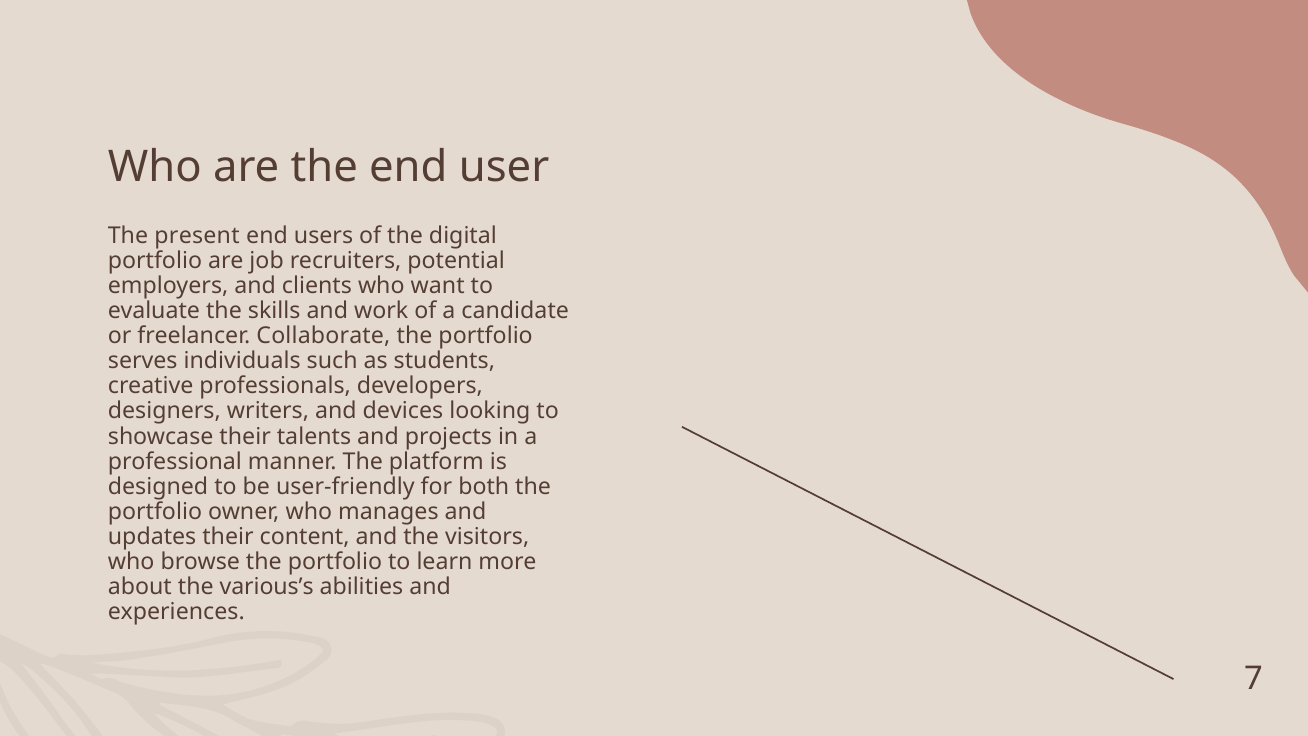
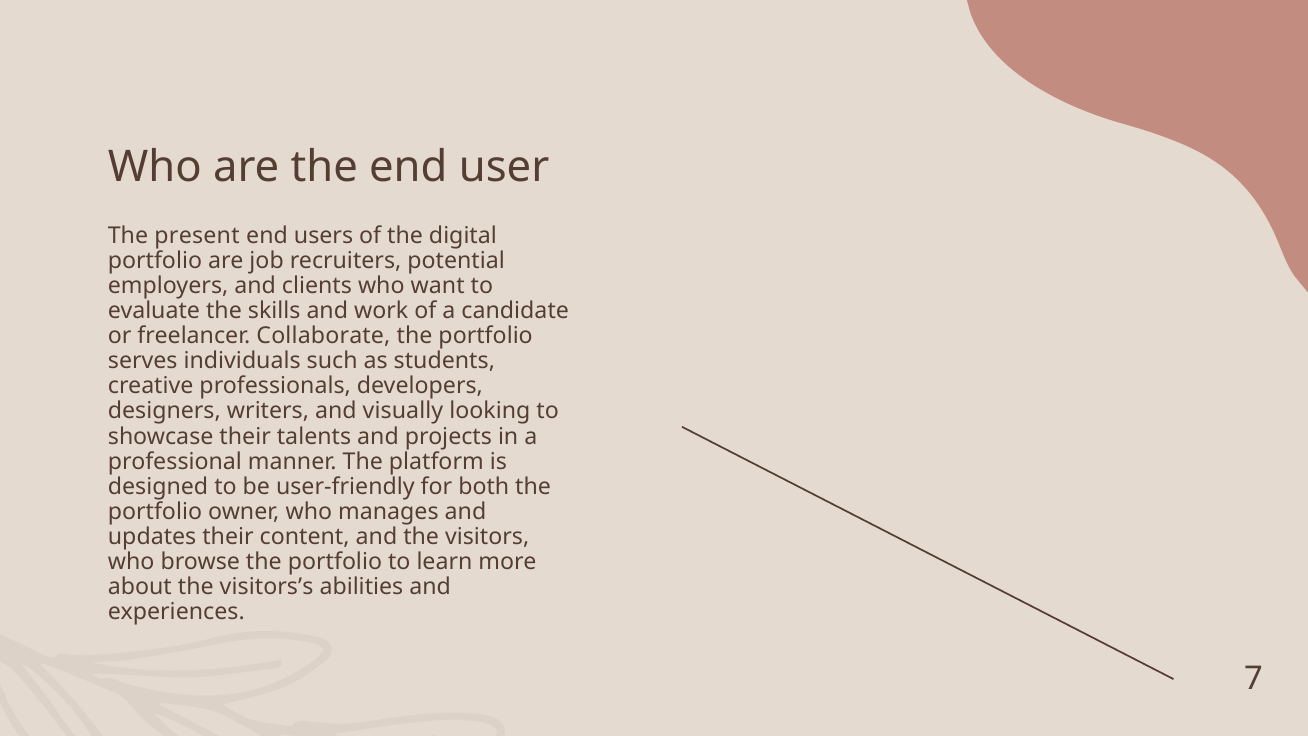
devices: devices -> visually
various’s: various’s -> visitors’s
